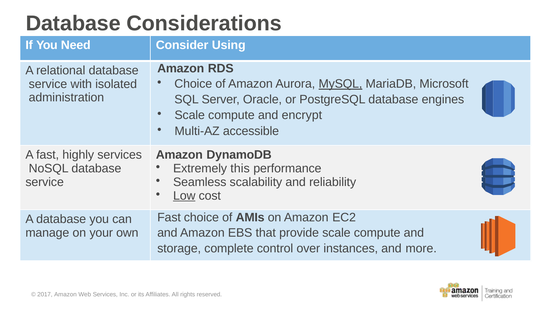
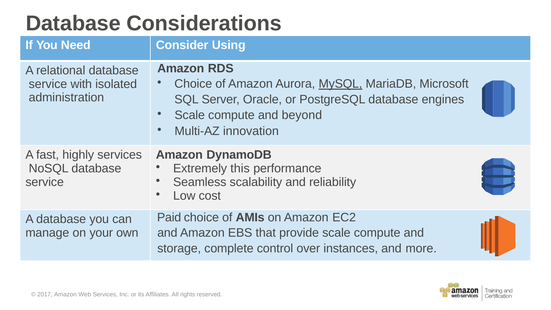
encrypt: encrypt -> beyond
accessible: accessible -> innovation
Low underline: present -> none
Fast at (169, 217): Fast -> Paid
